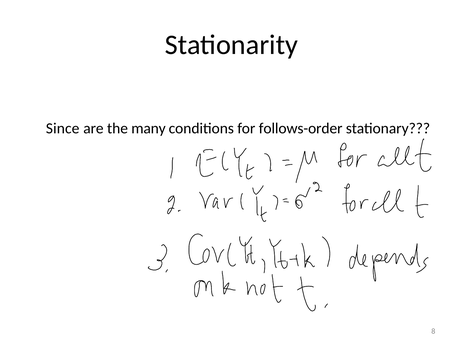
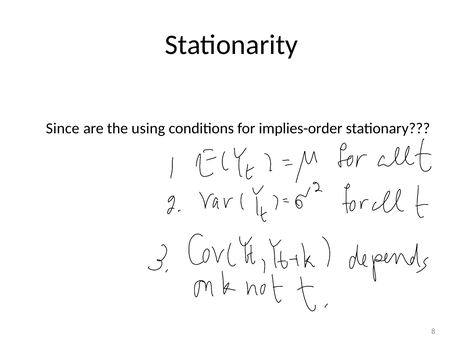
many: many -> using
follows-order: follows-order -> implies-order
